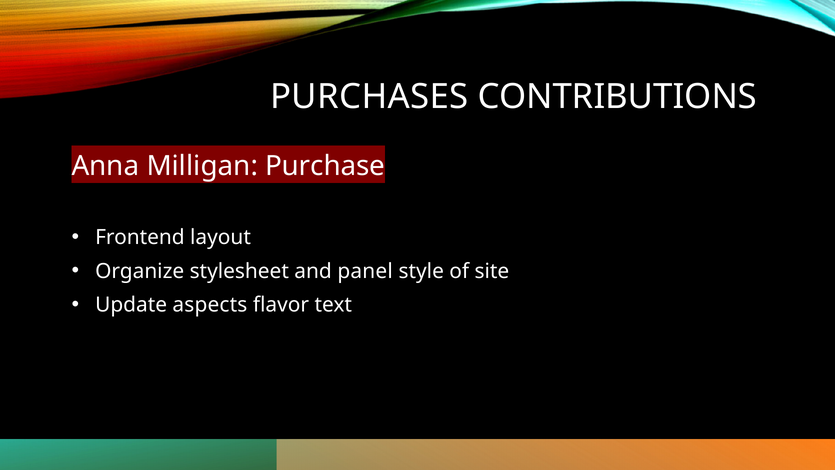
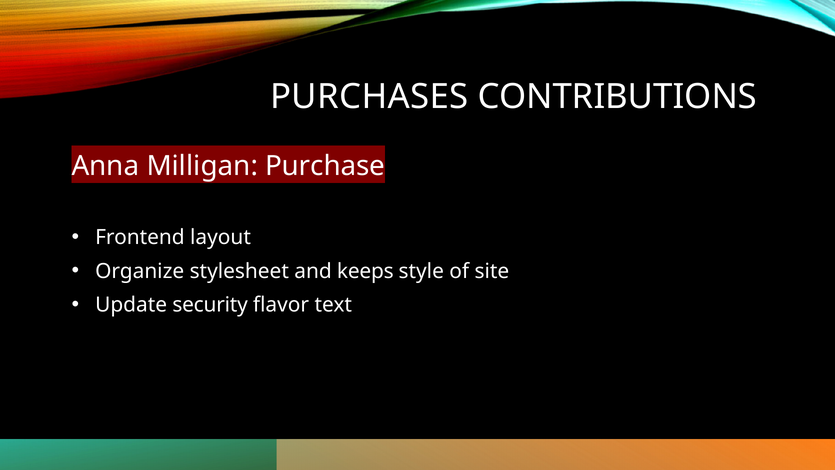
panel: panel -> keeps
aspects: aspects -> security
